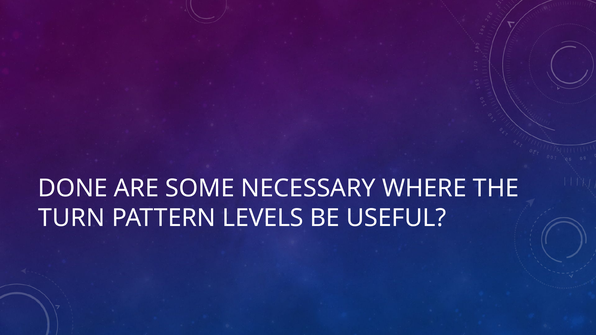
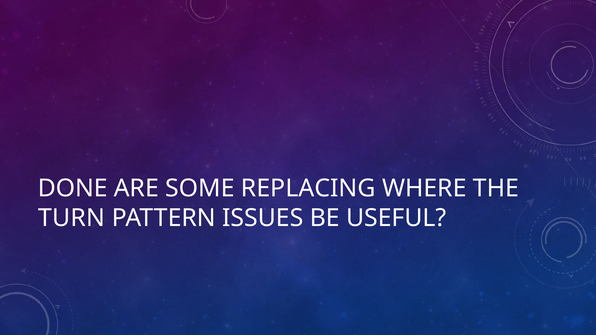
NECESSARY: NECESSARY -> REPLACING
LEVELS: LEVELS -> ISSUES
